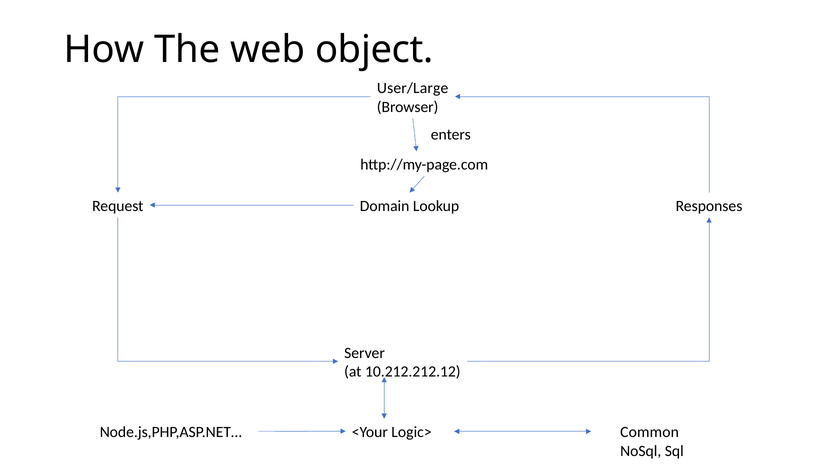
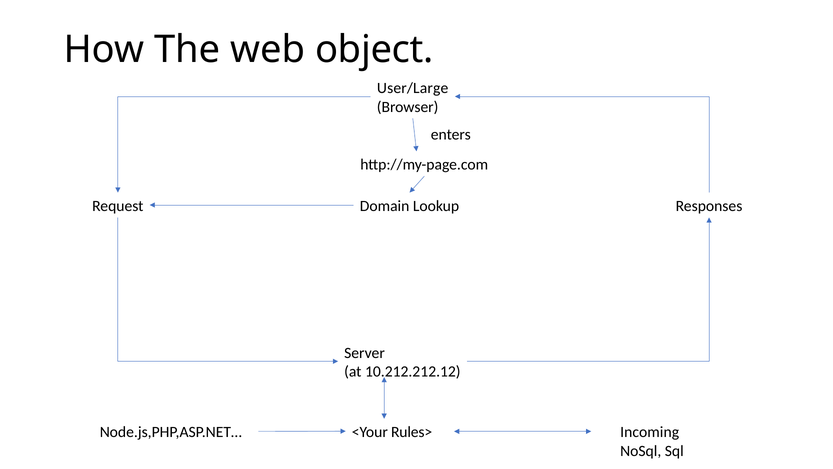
Logic>: Logic> -> Rules>
Common: Common -> Incoming
